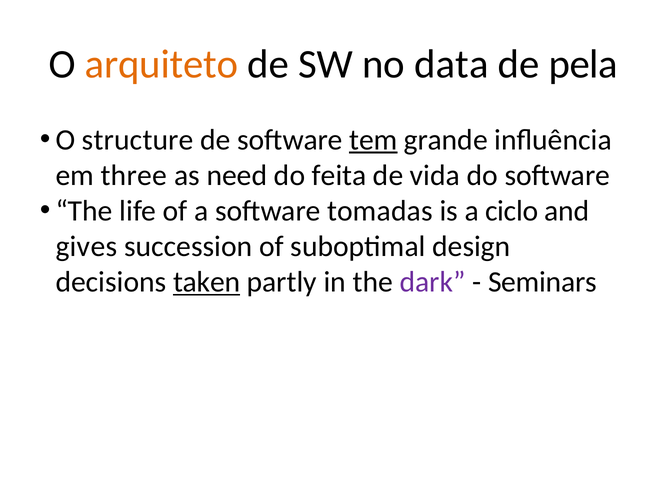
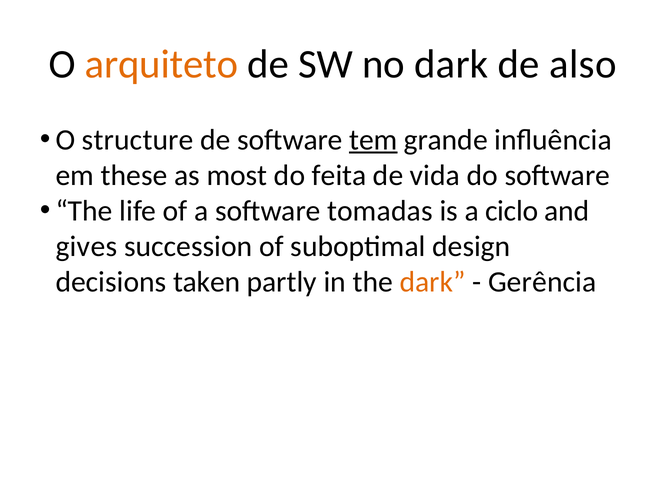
no data: data -> dark
pela: pela -> also
three: three -> these
need: need -> most
taken underline: present -> none
dark at (433, 282) colour: purple -> orange
Seminars: Seminars -> Gerência
